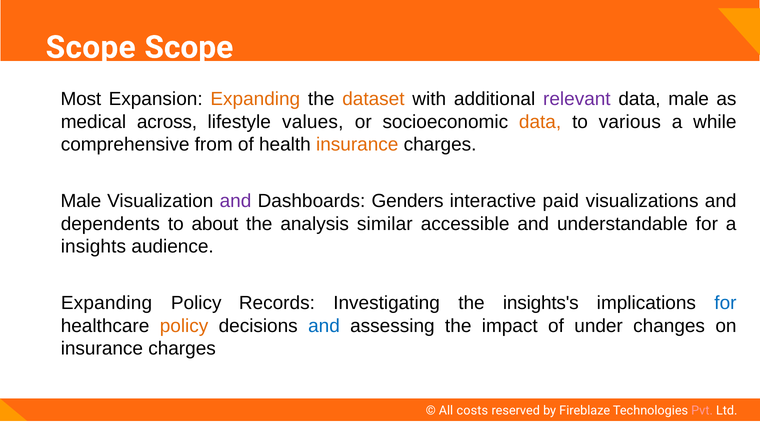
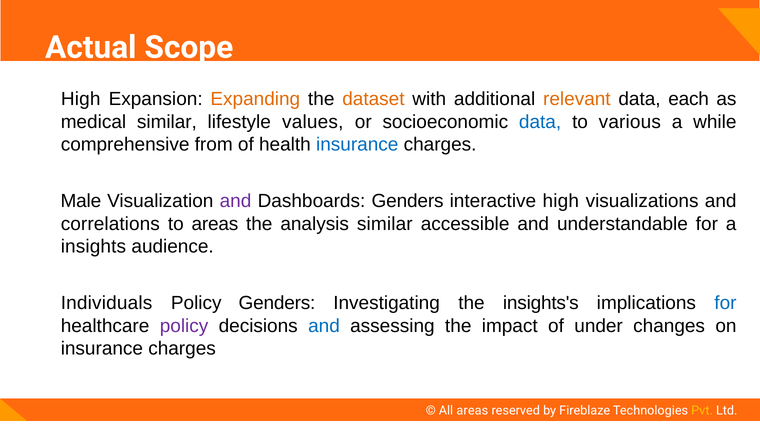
Scope at (91, 47): Scope -> Actual
Most at (81, 99): Most -> High
relevant colour: purple -> orange
data male: male -> each
medical across: across -> similar
data at (540, 122) colour: orange -> blue
insurance at (357, 145) colour: orange -> blue
interactive paid: paid -> high
dependents: dependents -> correlations
to about: about -> areas
Expanding at (107, 304): Expanding -> Individuals
Policy Records: Records -> Genders
policy at (184, 326) colour: orange -> purple
All costs: costs -> areas
Pvt colour: pink -> yellow
